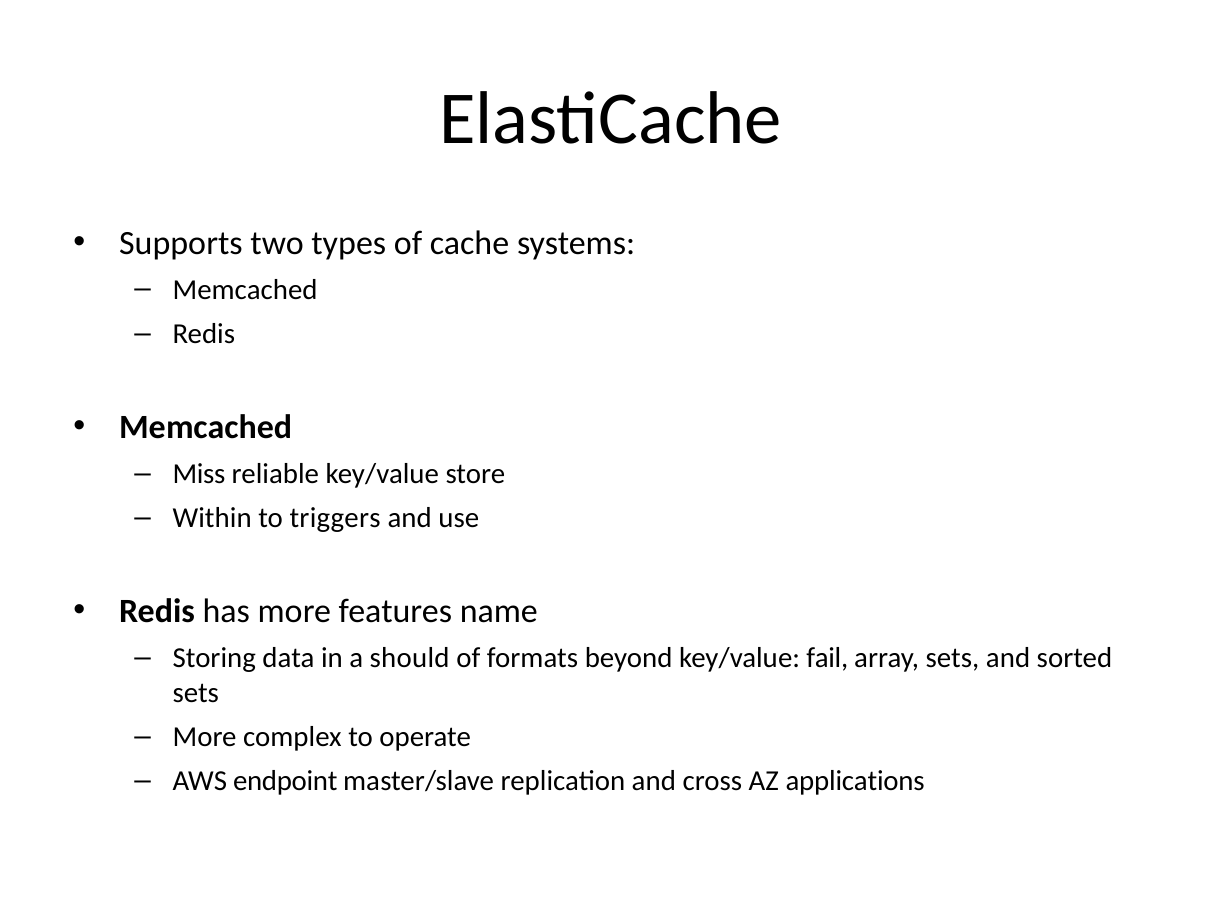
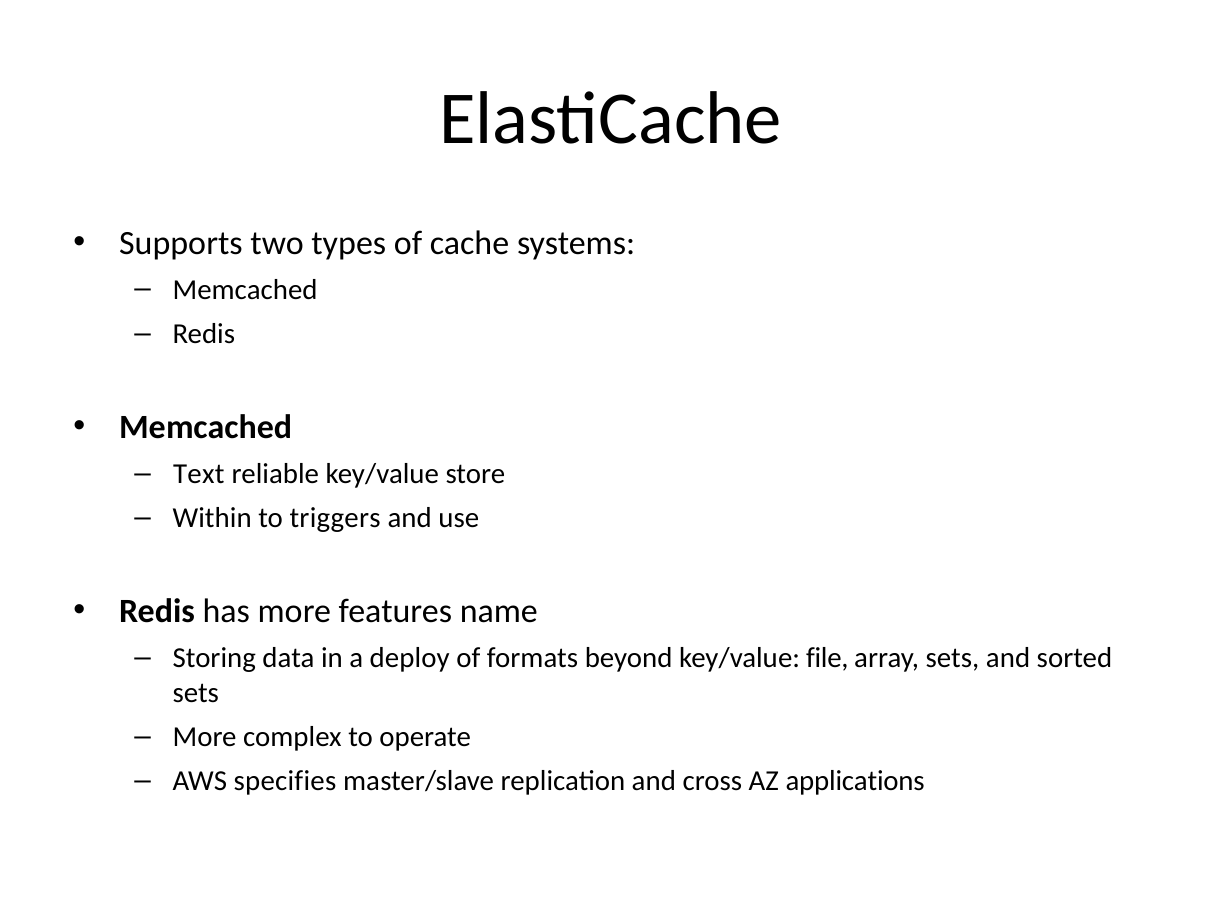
Miss: Miss -> Text
should: should -> deploy
fail: fail -> file
endpoint: endpoint -> specifies
